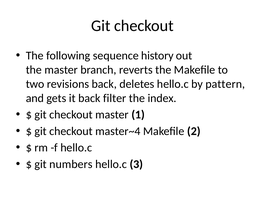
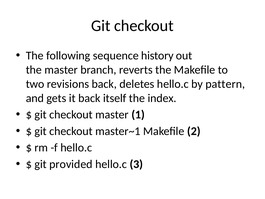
filter: filter -> itself
master~4: master~4 -> master~1
numbers: numbers -> provided
